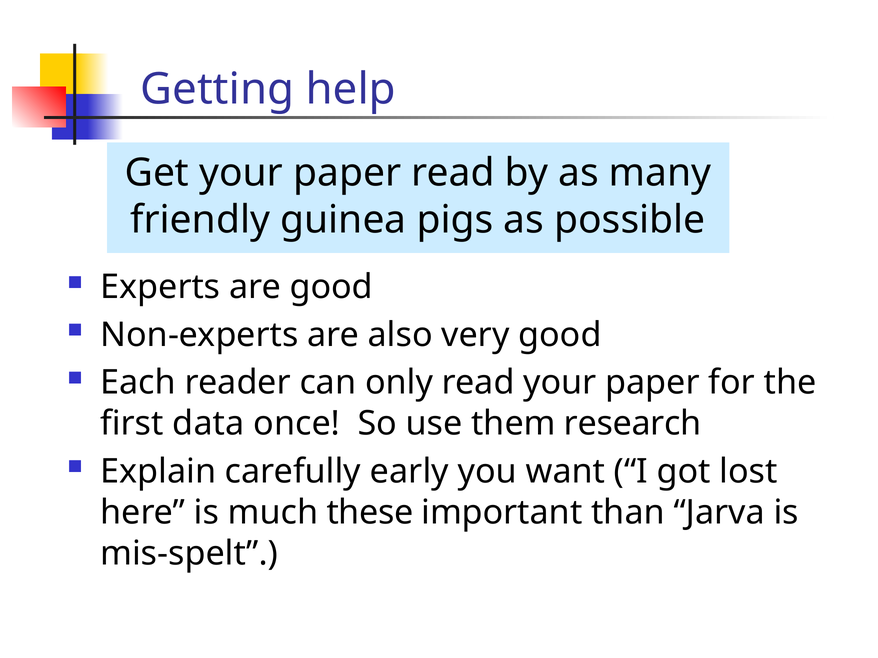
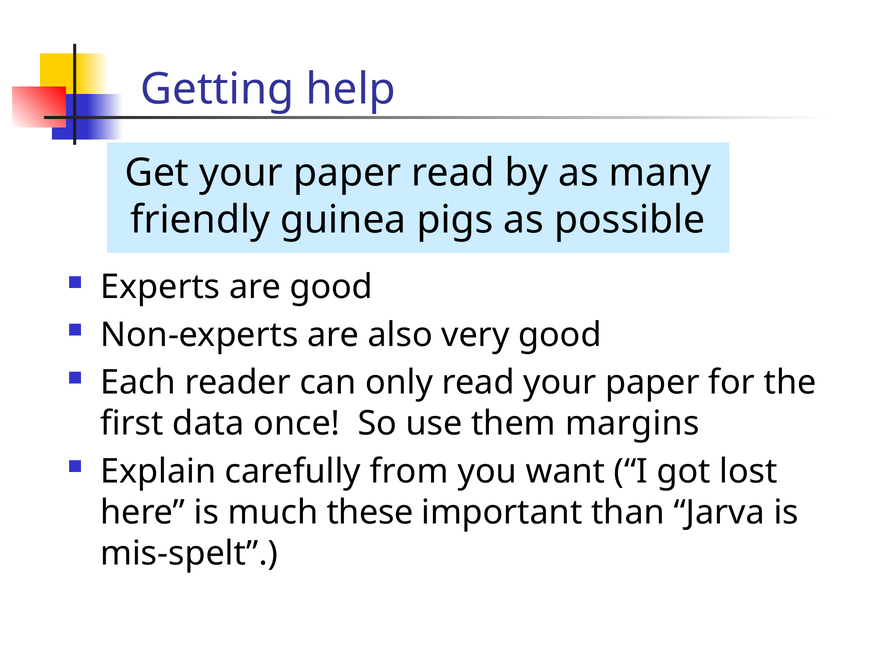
research: research -> margins
early: early -> from
